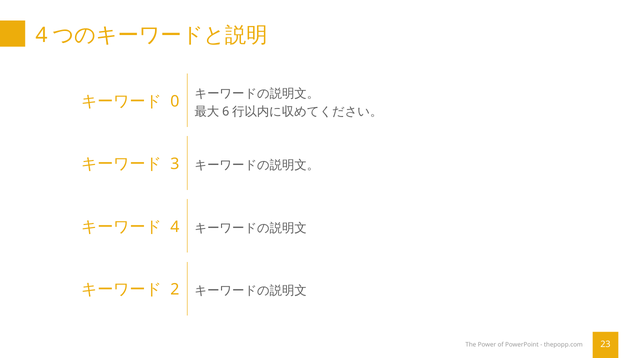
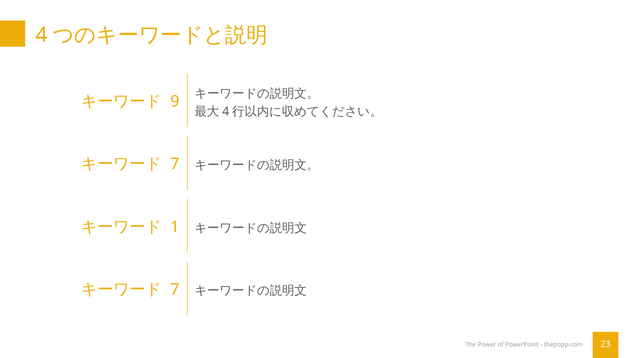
0: 0 -> 9
6 at (226, 111): 6 -> 4
3 at (175, 164): 3 -> 7
4 at (175, 227): 4 -> 1
2 at (175, 289): 2 -> 7
